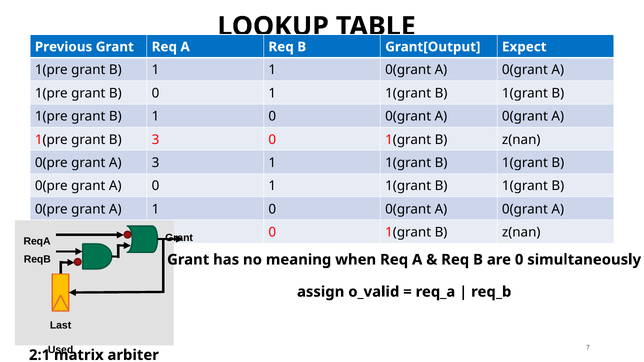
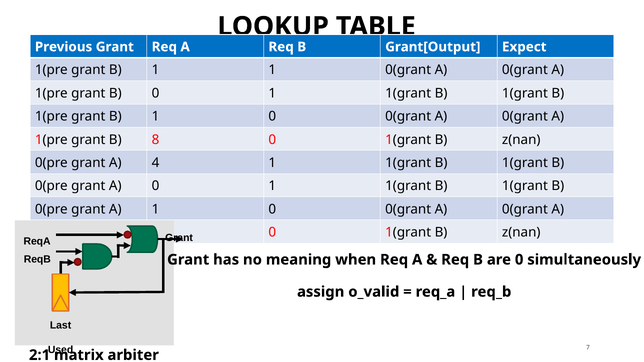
B 3: 3 -> 8
A 3: 3 -> 4
